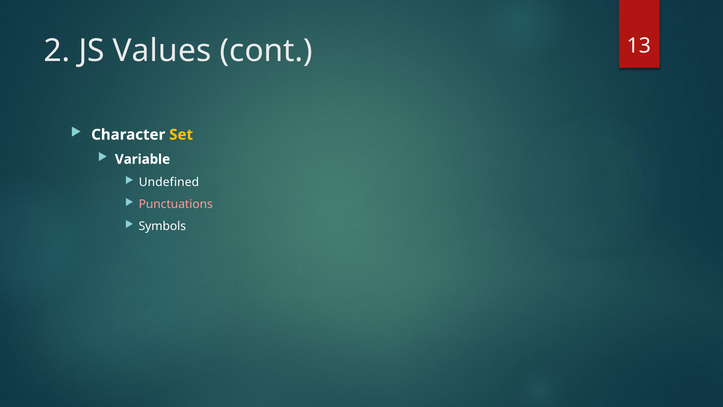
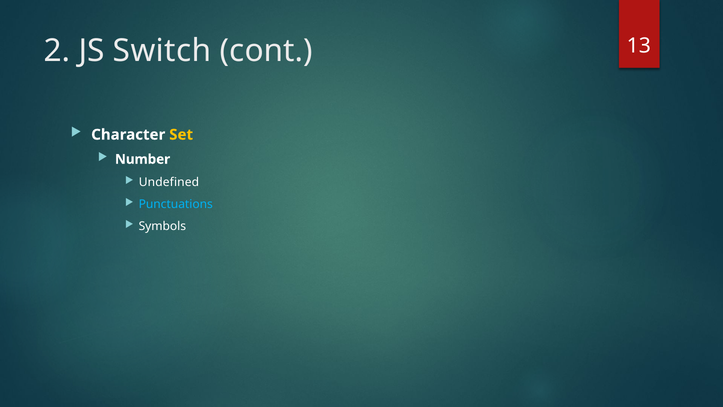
Values: Values -> Switch
Variable: Variable -> Number
Punctuations colour: pink -> light blue
